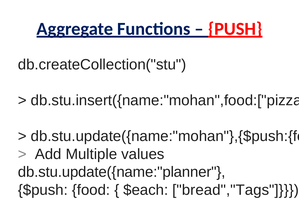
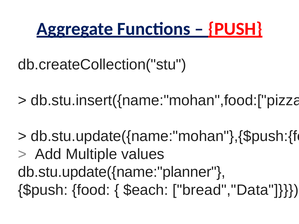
bread","Tags: bread","Tags -> bread","Data
